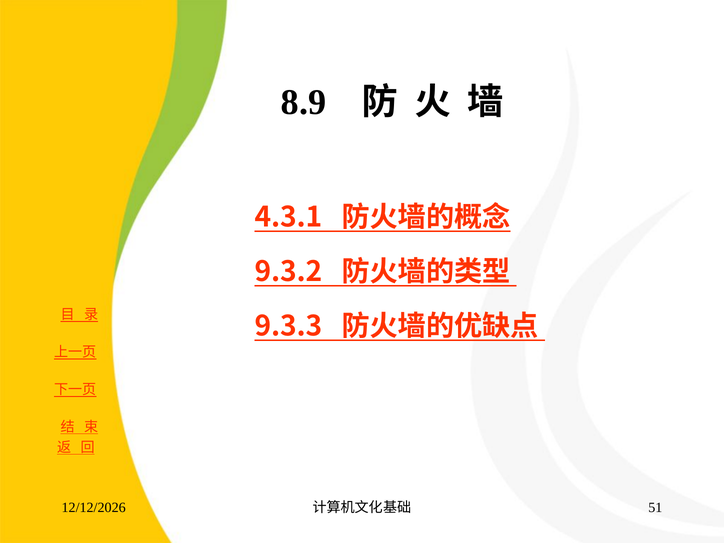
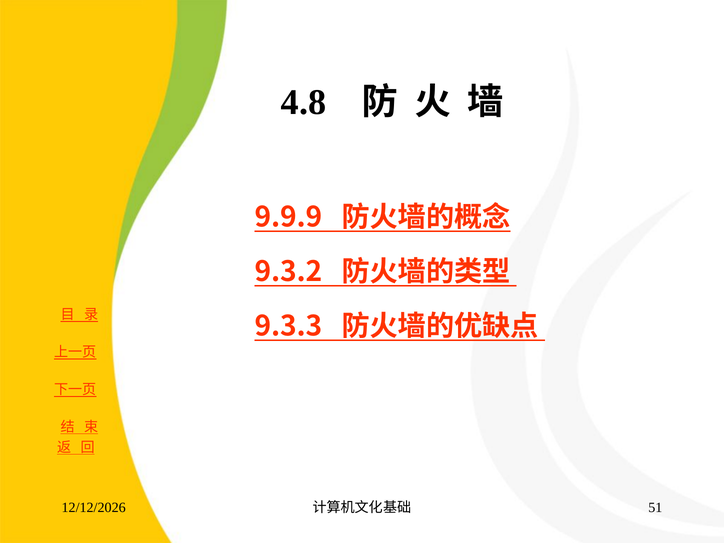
8.9: 8.9 -> 4.8
4.3.1: 4.3.1 -> 9.9.9
